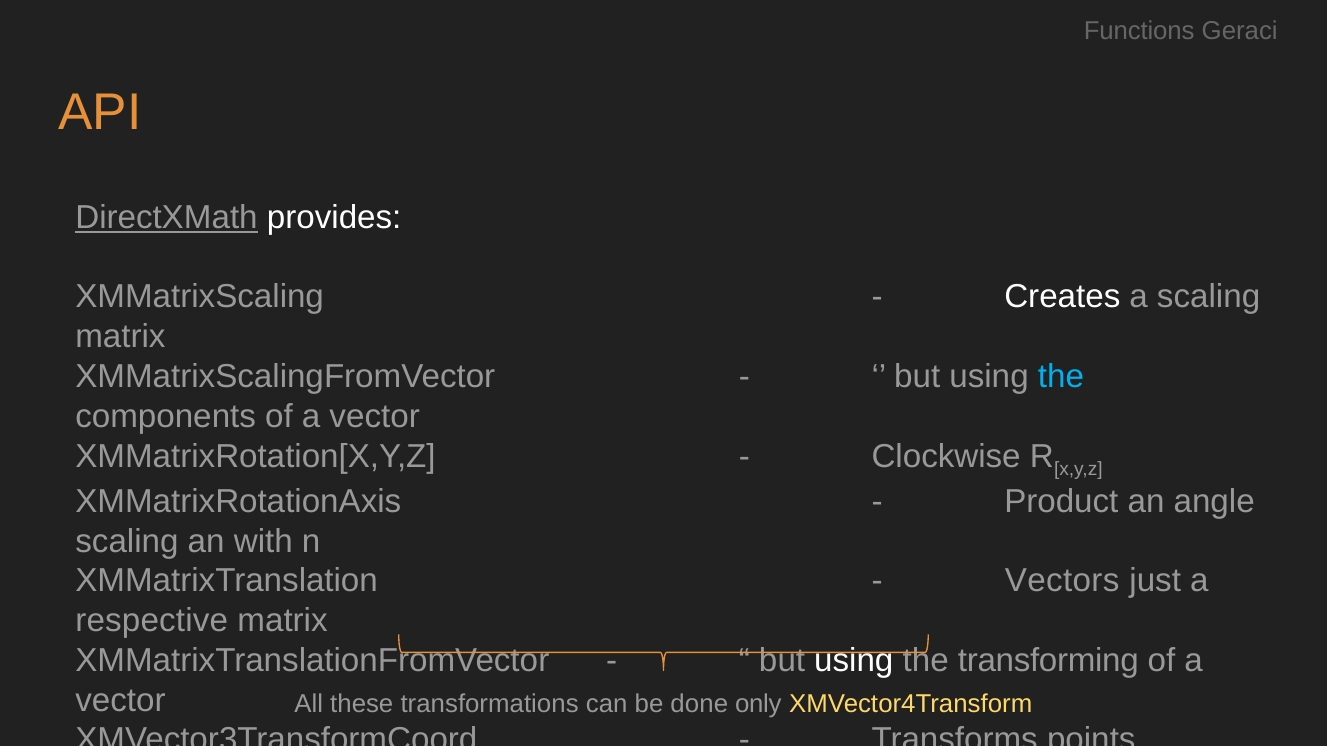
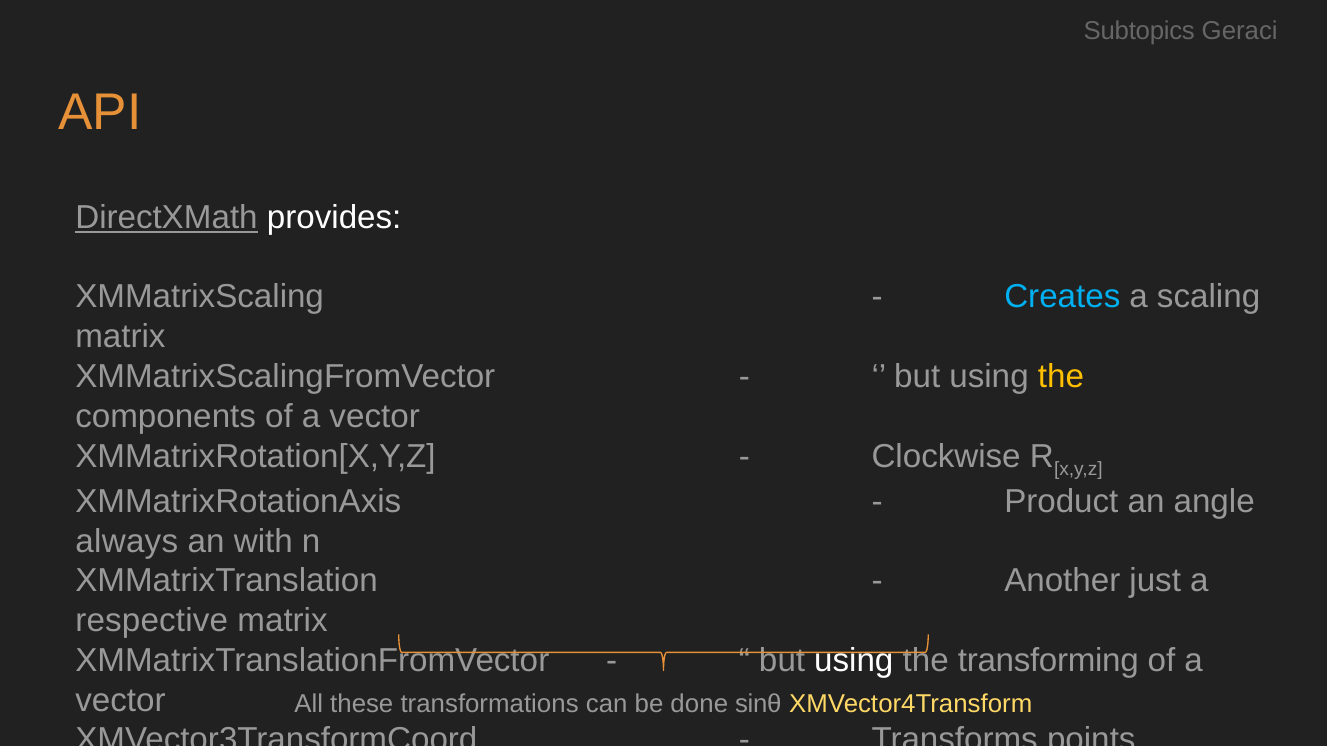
Functions: Functions -> Subtopics
Creates colour: white -> light blue
the at (1061, 377) colour: light blue -> yellow
scaling at (127, 541): scaling -> always
Vectors at (1062, 581): Vectors -> Another
only: only -> sinθ
